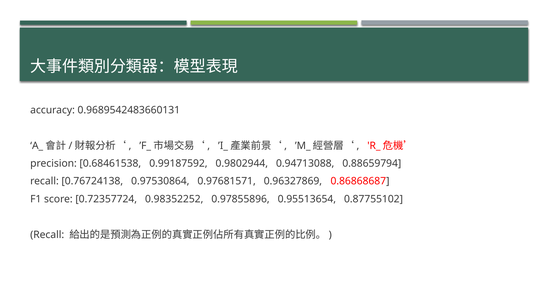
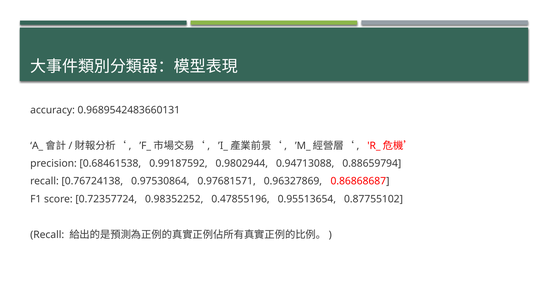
0.97855896: 0.97855896 -> 0.47855196
